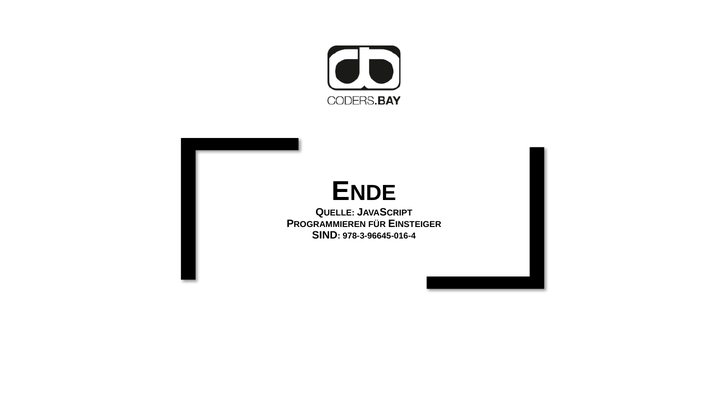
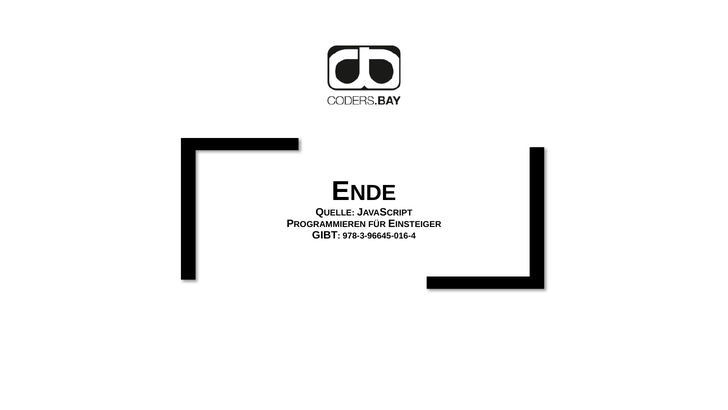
SIND: SIND -> GIBT
